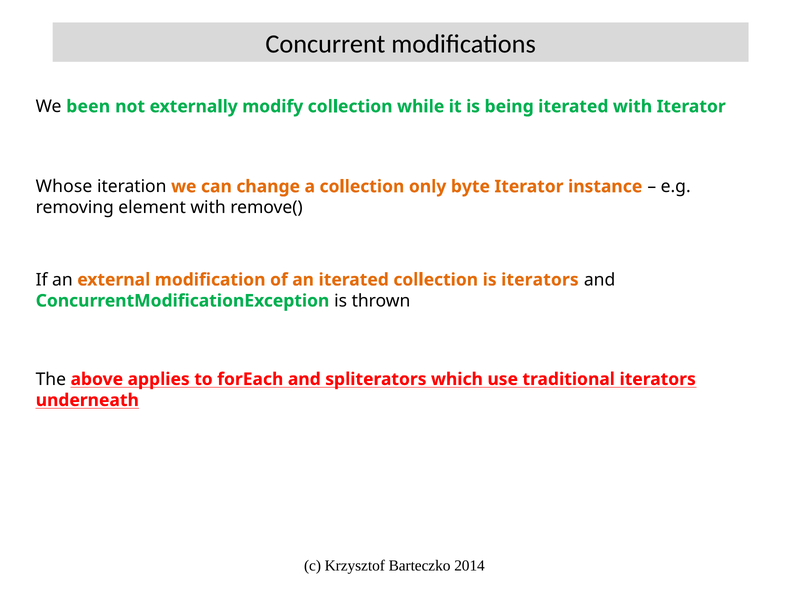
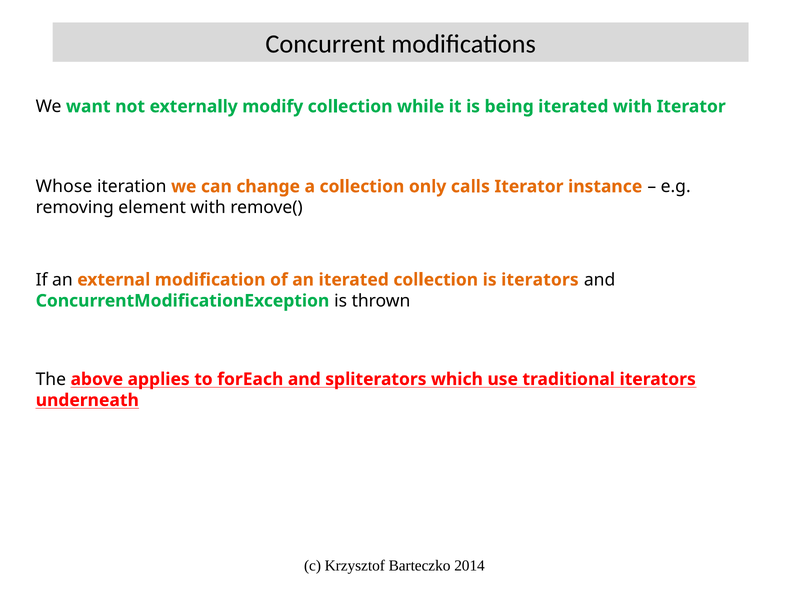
been: been -> want
byte: byte -> calls
